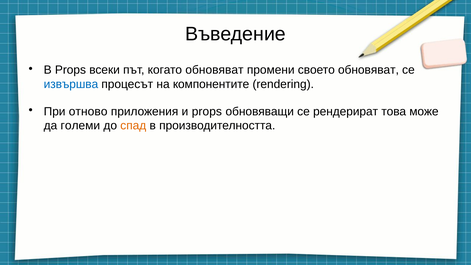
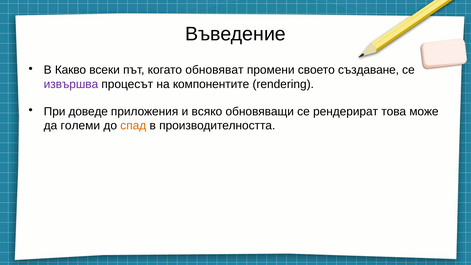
В Props: Props -> Какво
своето обновяват: обновяват -> създаване
извършва colour: blue -> purple
отново: отново -> доведе
и props: props -> всяко
